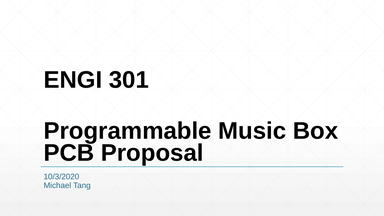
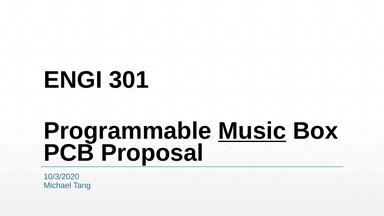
Music underline: none -> present
